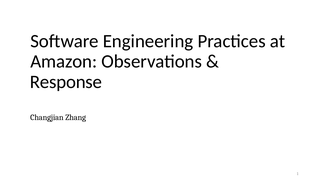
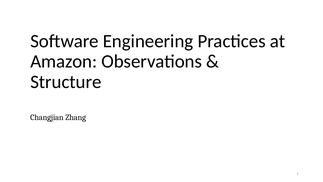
Response: Response -> Structure
